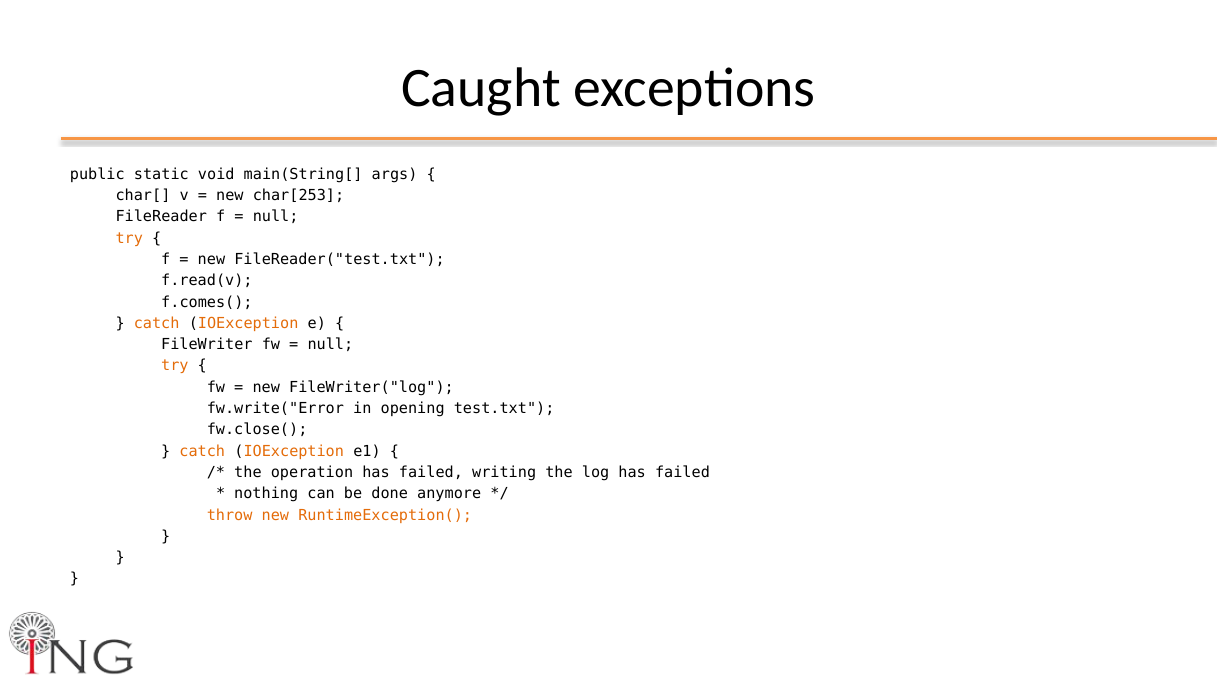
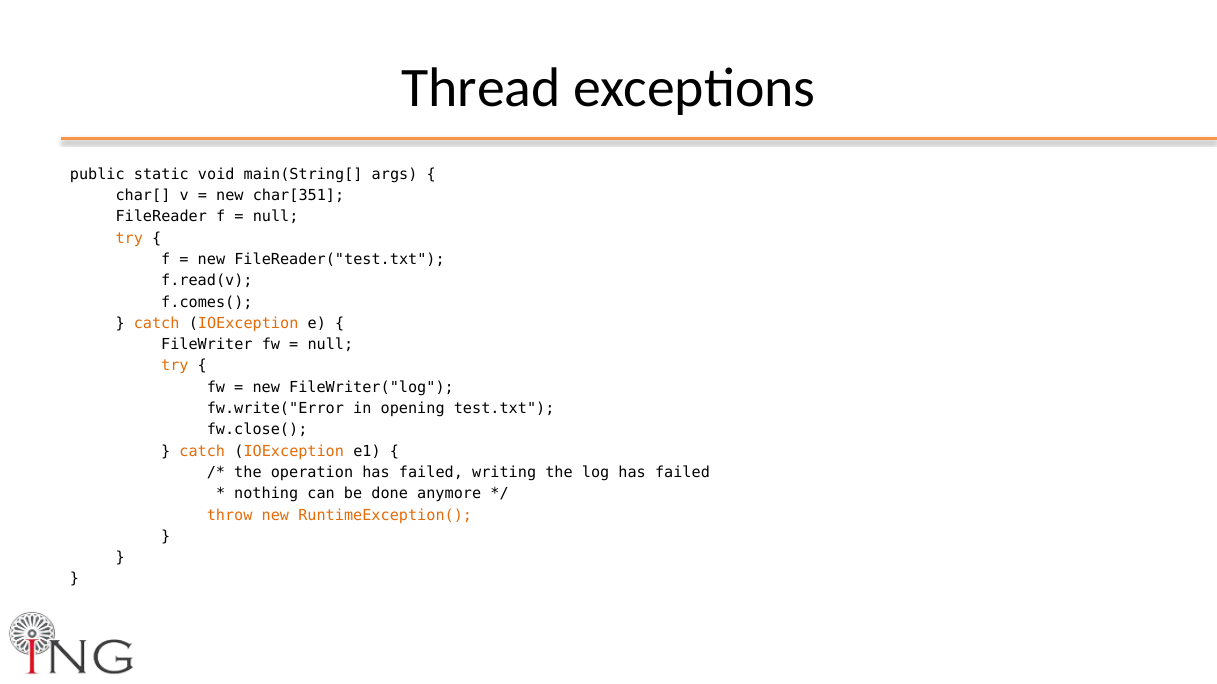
Caught: Caught -> Thread
char[253: char[253 -> char[351
